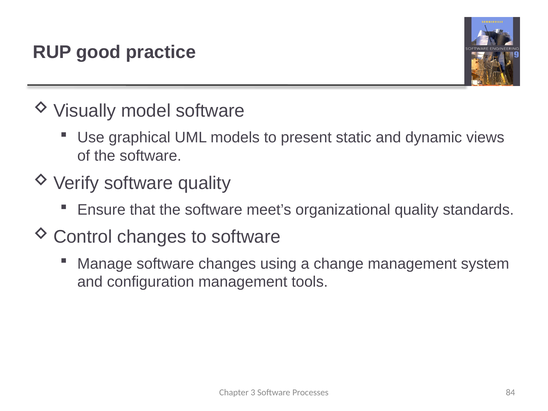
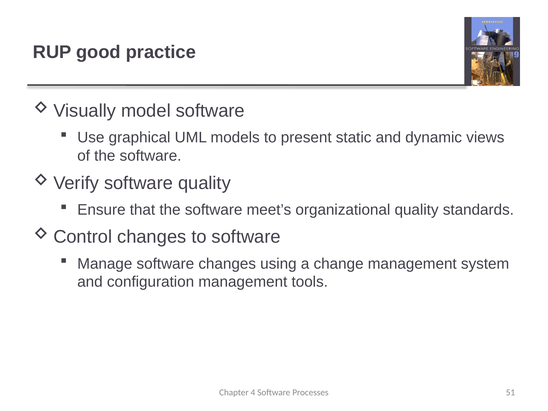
3: 3 -> 4
84: 84 -> 51
